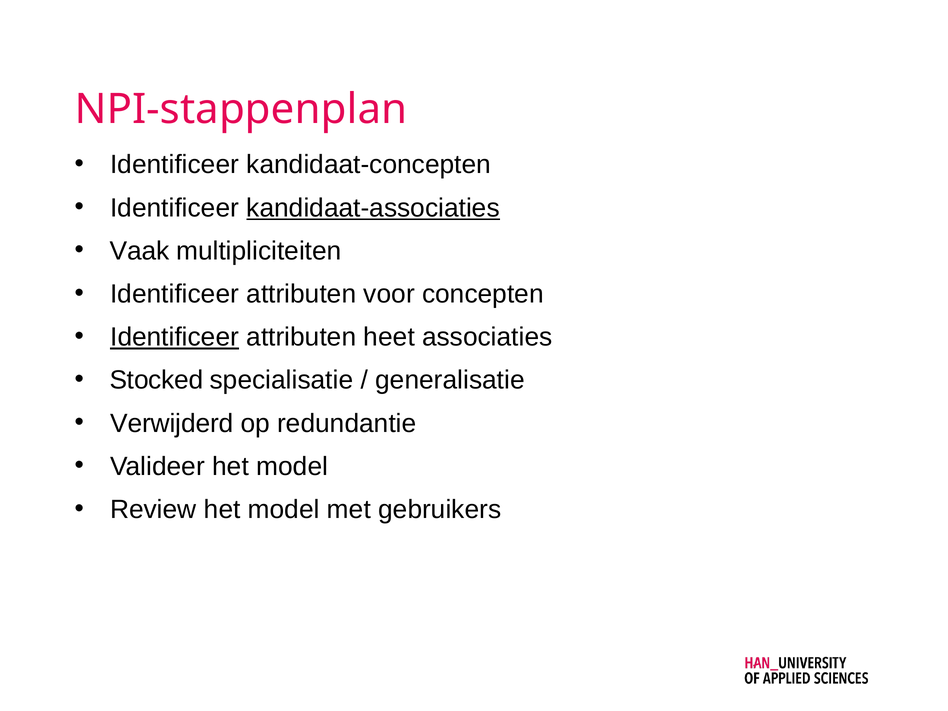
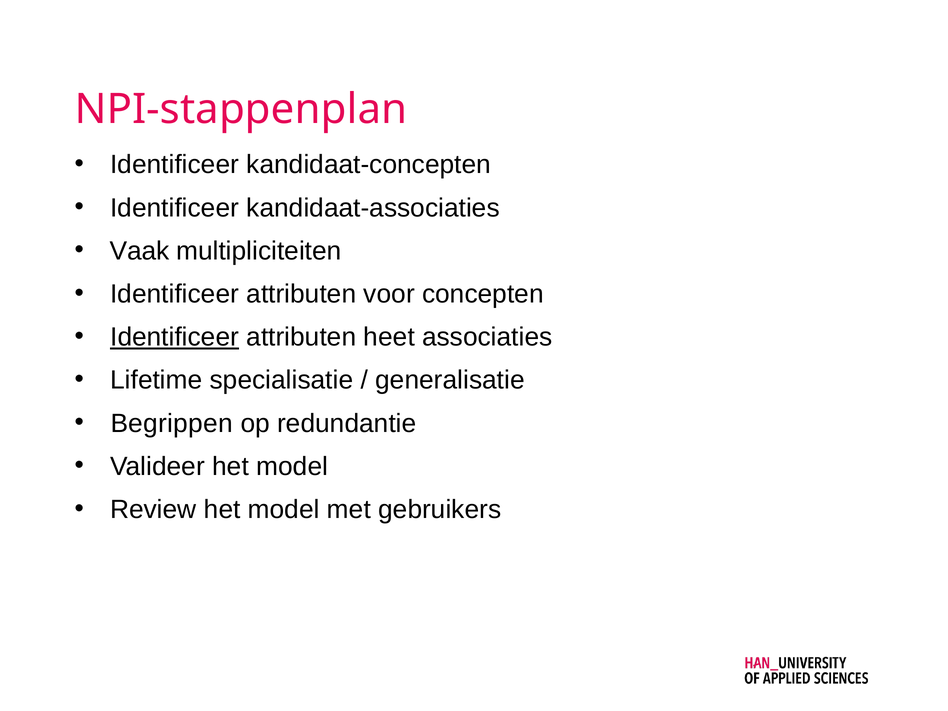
kandidaat-associaties underline: present -> none
Stocked: Stocked -> Lifetime
Verwijderd: Verwijderd -> Begrippen
